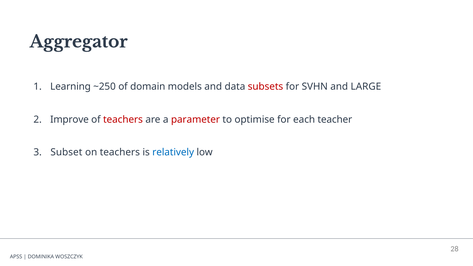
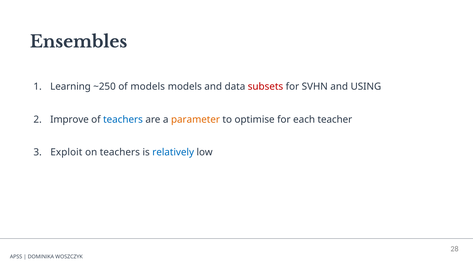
Aggregator: Aggregator -> Ensembles
of domain: domain -> models
LARGE: LARGE -> USING
teachers at (123, 119) colour: red -> blue
parameter colour: red -> orange
Subset: Subset -> Exploit
